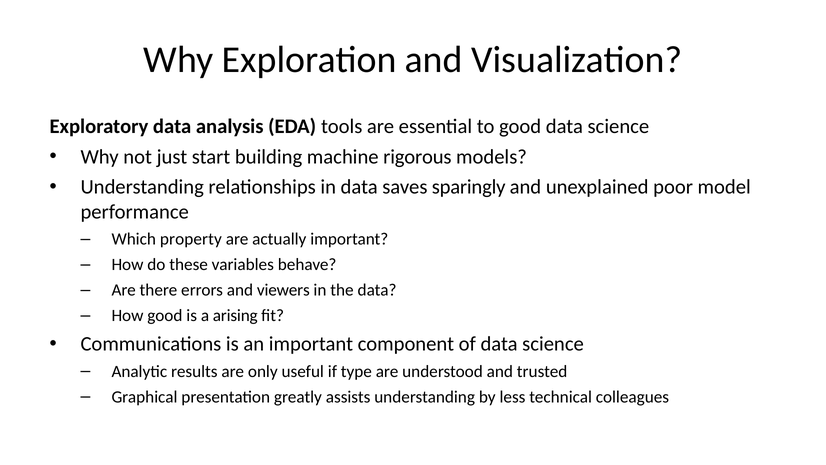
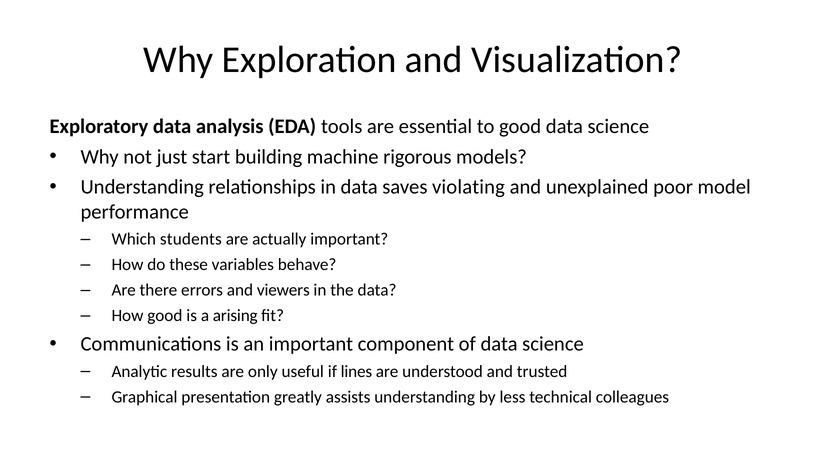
sparingly: sparingly -> violating
property: property -> students
type: type -> lines
